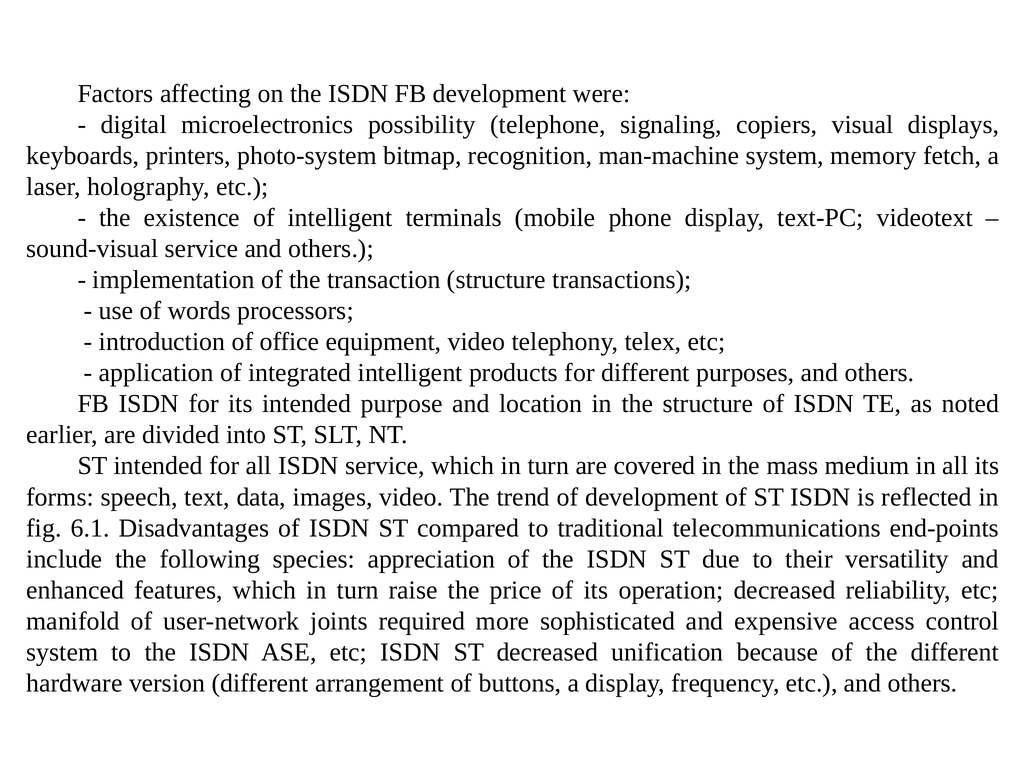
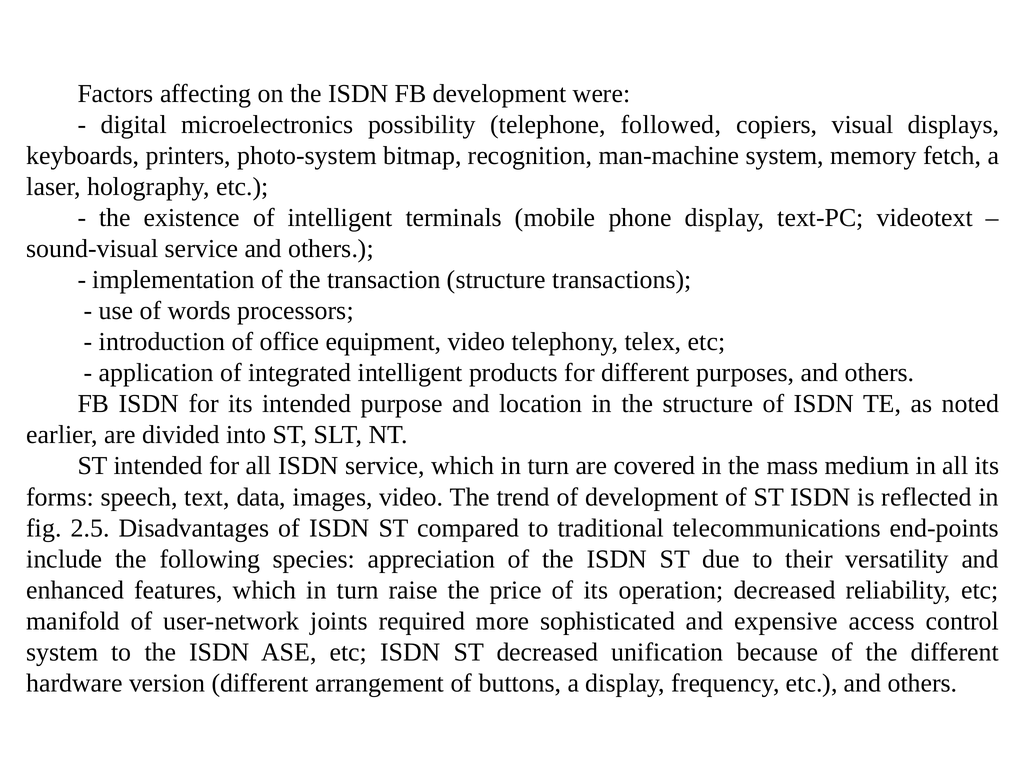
signaling: signaling -> followed
6.1: 6.1 -> 2.5
